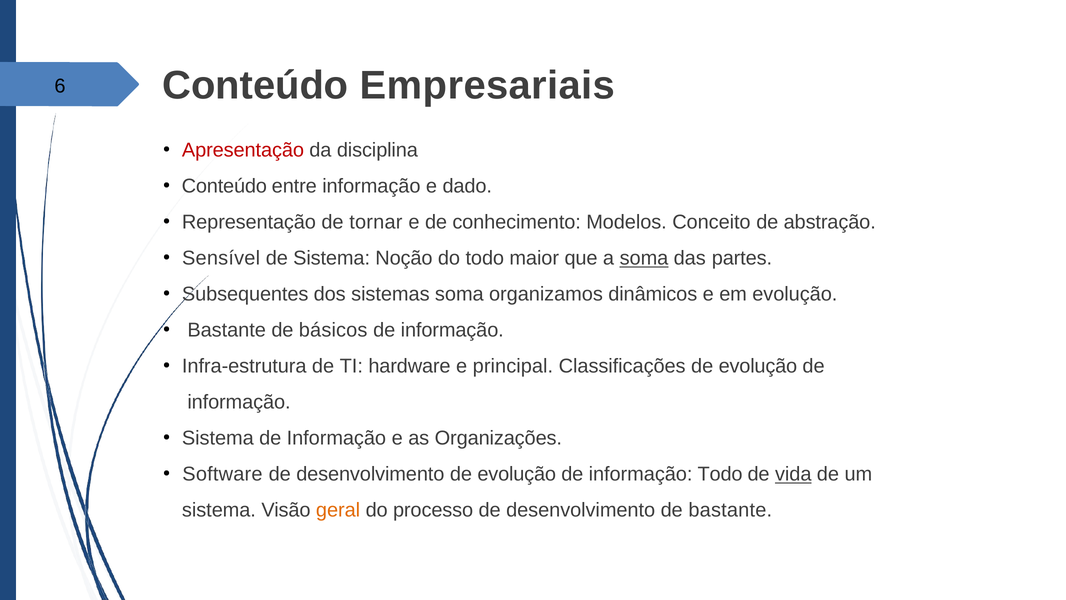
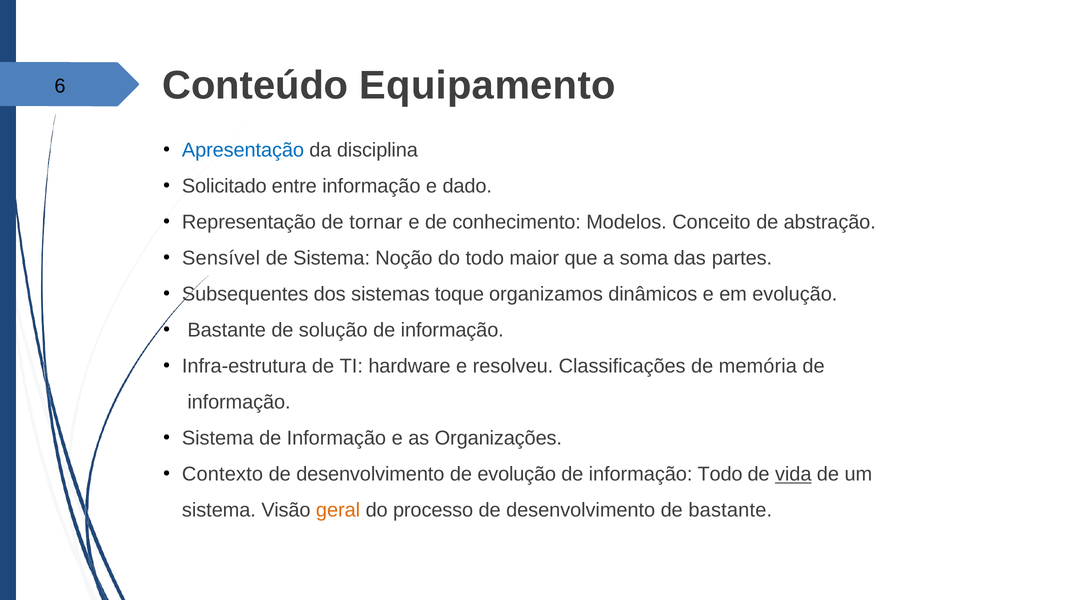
Empresariais: Empresariais -> Equipamento
Apresentação colour: red -> blue
Conteúdo at (224, 186): Conteúdo -> Solicitado
soma at (644, 258) underline: present -> none
sistemas soma: soma -> toque
básicos: básicos -> solução
principal: principal -> resolveu
Classificações de evolução: evolução -> memória
Software: Software -> Contexto
